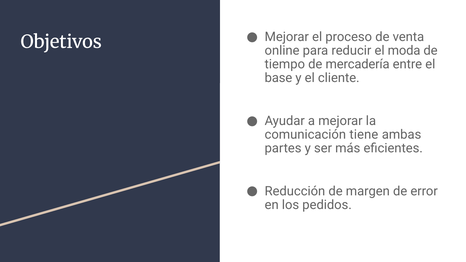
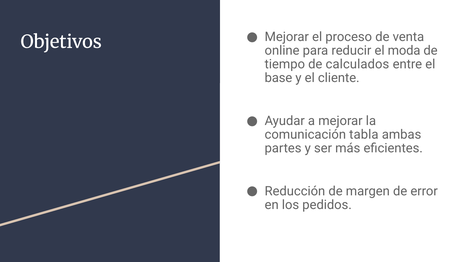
mercadería: mercadería -> calculados
tiene: tiene -> tabla
